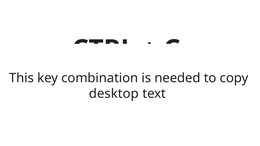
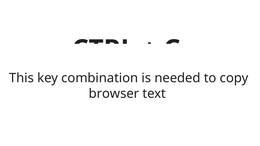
desktop: desktop -> browser
